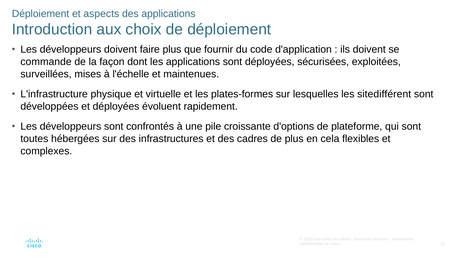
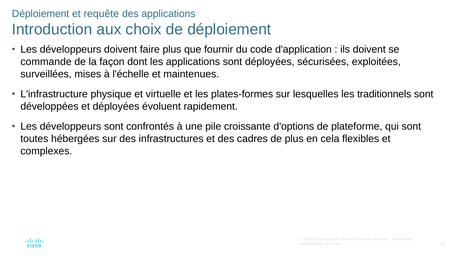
aspects: aspects -> requête
sitedifférent: sitedifférent -> traditionnels
